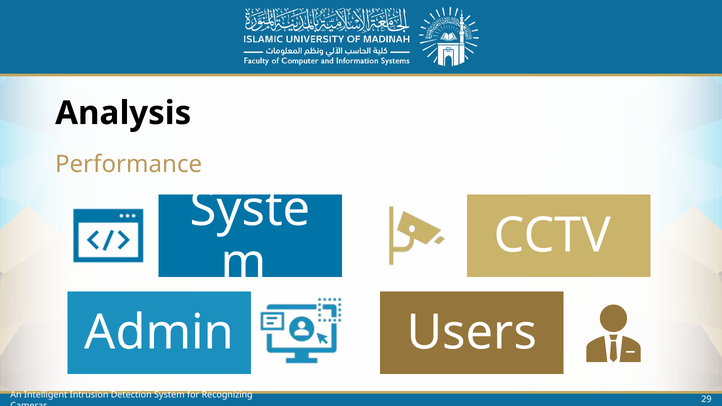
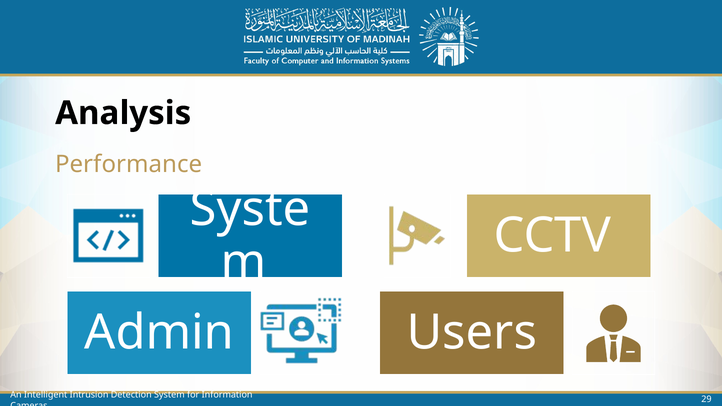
Recognizing: Recognizing -> Information
